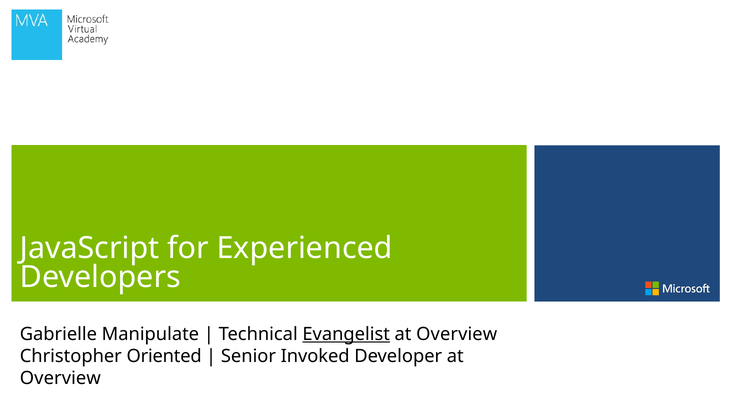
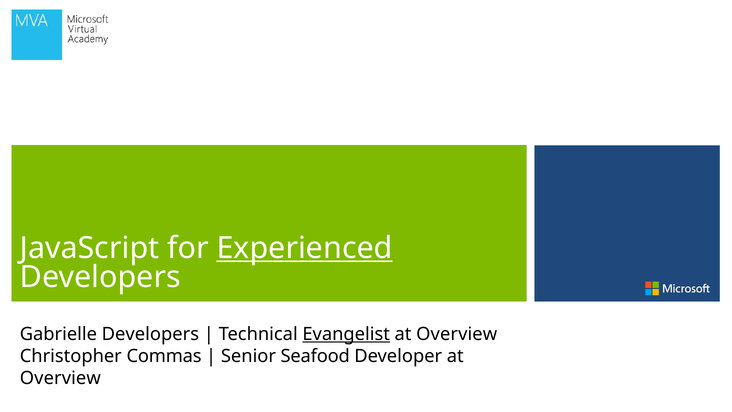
Experienced underline: none -> present
Gabrielle Manipulate: Manipulate -> Developers
Oriented: Oriented -> Commas
Invoked: Invoked -> Seafood
